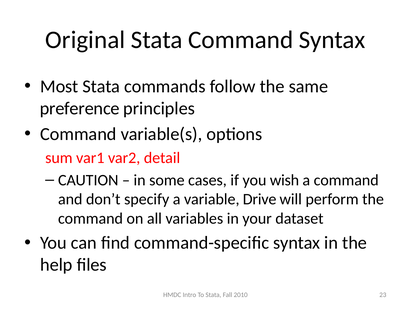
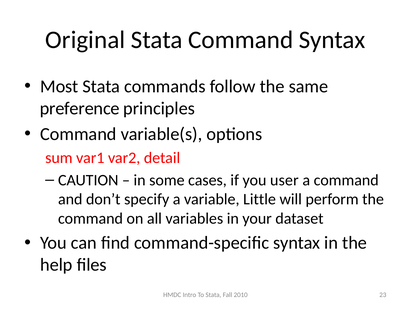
wish: wish -> user
Drive: Drive -> Little
